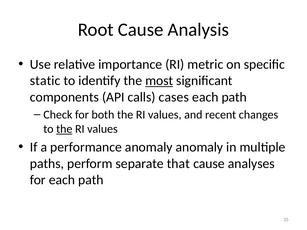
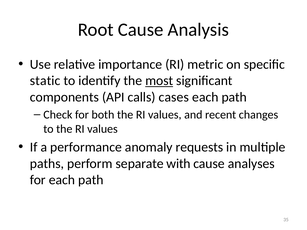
the at (64, 129) underline: present -> none
anomaly anomaly: anomaly -> requests
that: that -> with
